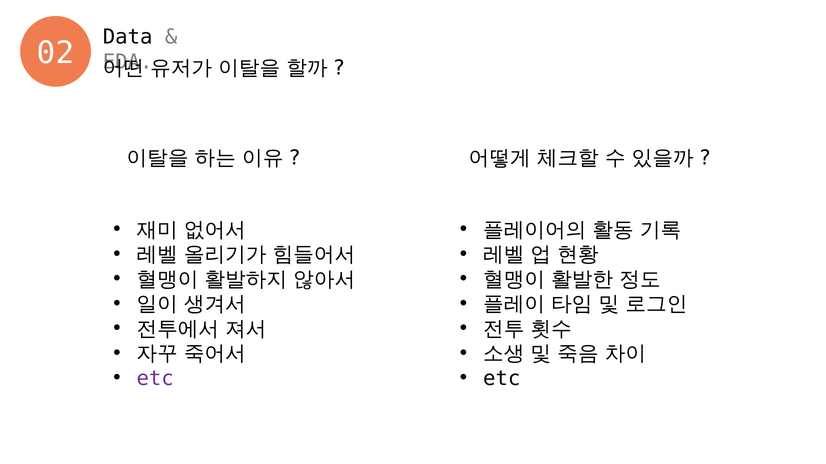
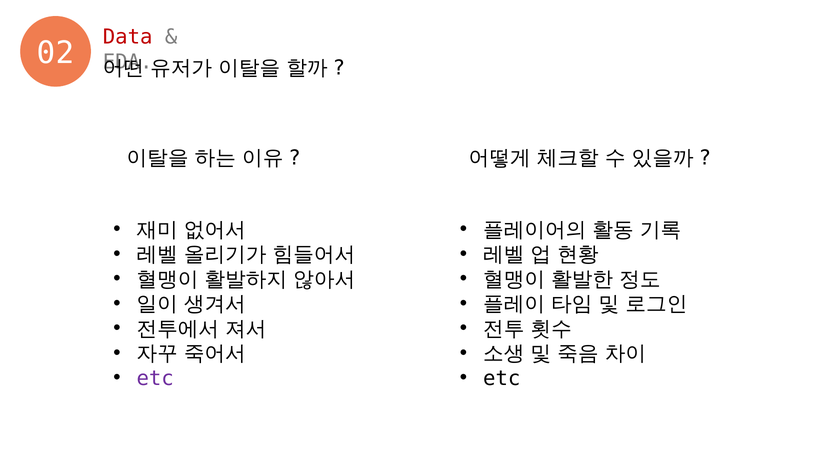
Data colour: black -> red
